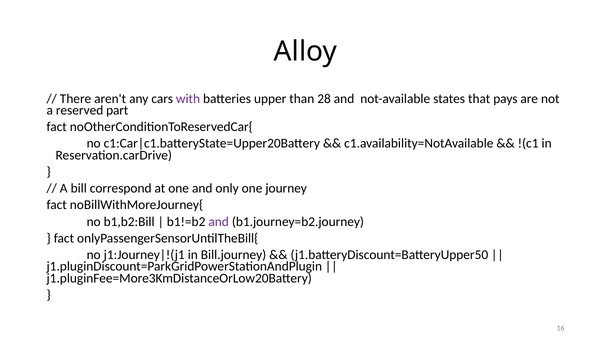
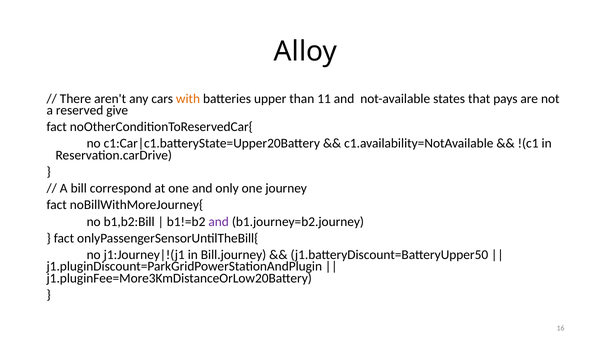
with colour: purple -> orange
28: 28 -> 11
part: part -> give
